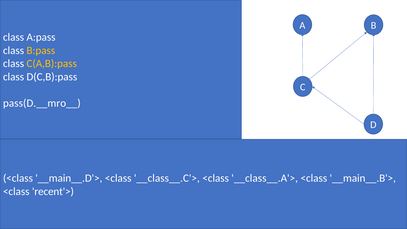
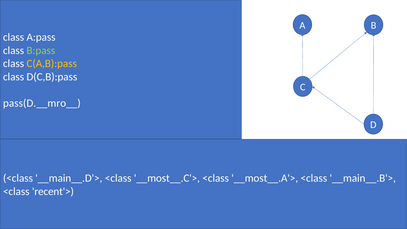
B:pass colour: yellow -> light green
__class__.C'>: __class__.C'> -> __most__.C'>
__class__.A'>: __class__.A'> -> __most__.A'>
